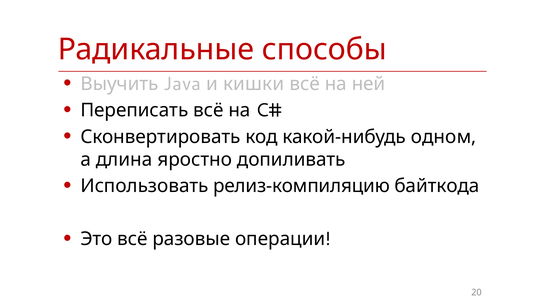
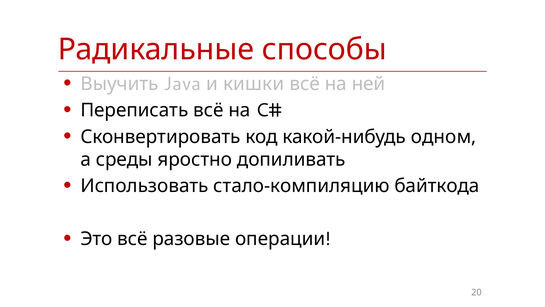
длина: длина -> среды
релиз-компиляцию: релиз-компиляцию -> стало-компиляцию
